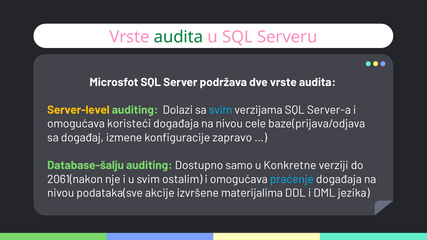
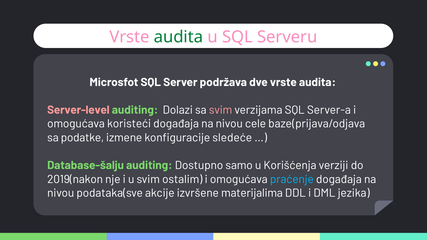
Server-level colour: yellow -> pink
svim at (221, 110) colour: light blue -> pink
događaj: događaj -> podatke
zapravo: zapravo -> sledeće
Konkretne: Konkretne -> Korišćenja
2061(nakon: 2061(nakon -> 2019(nakon
